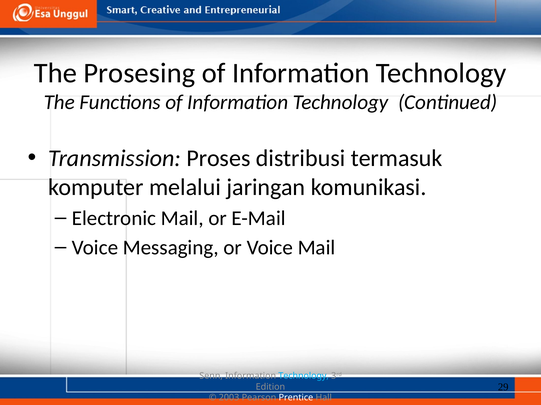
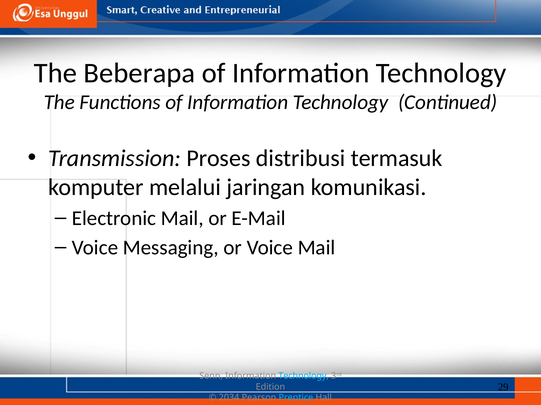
Prosesing: Prosesing -> Beberapa
2003: 2003 -> 2034
Prentice colour: white -> light blue
